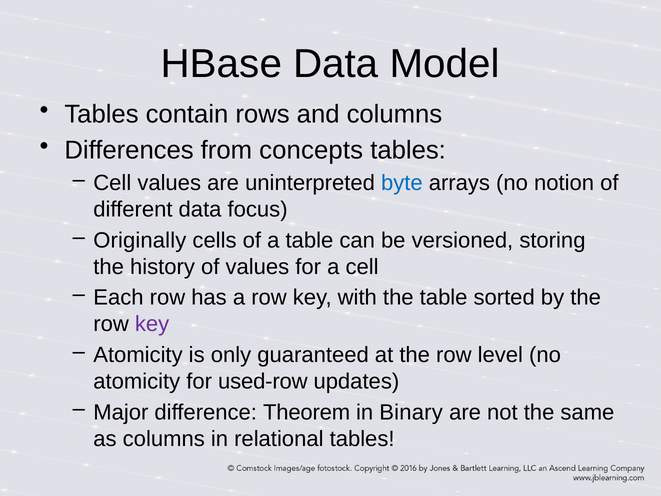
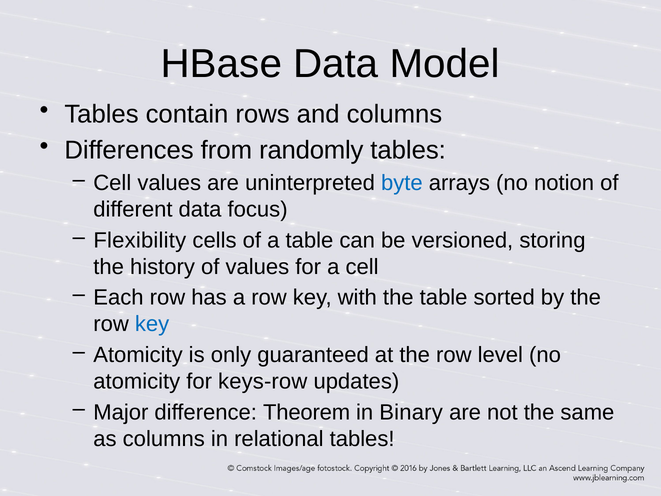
concepts: concepts -> randomly
Originally: Originally -> Flexibility
key at (152, 324) colour: purple -> blue
used-row: used-row -> keys-row
